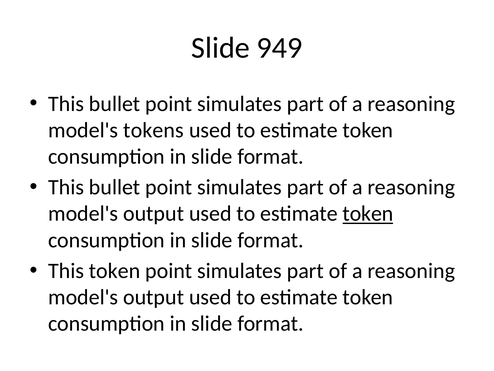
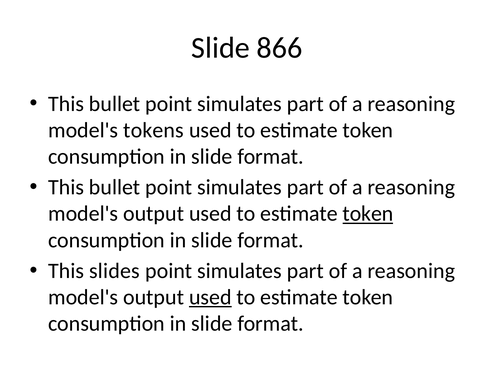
949: 949 -> 866
This token: token -> slides
used at (210, 297) underline: none -> present
